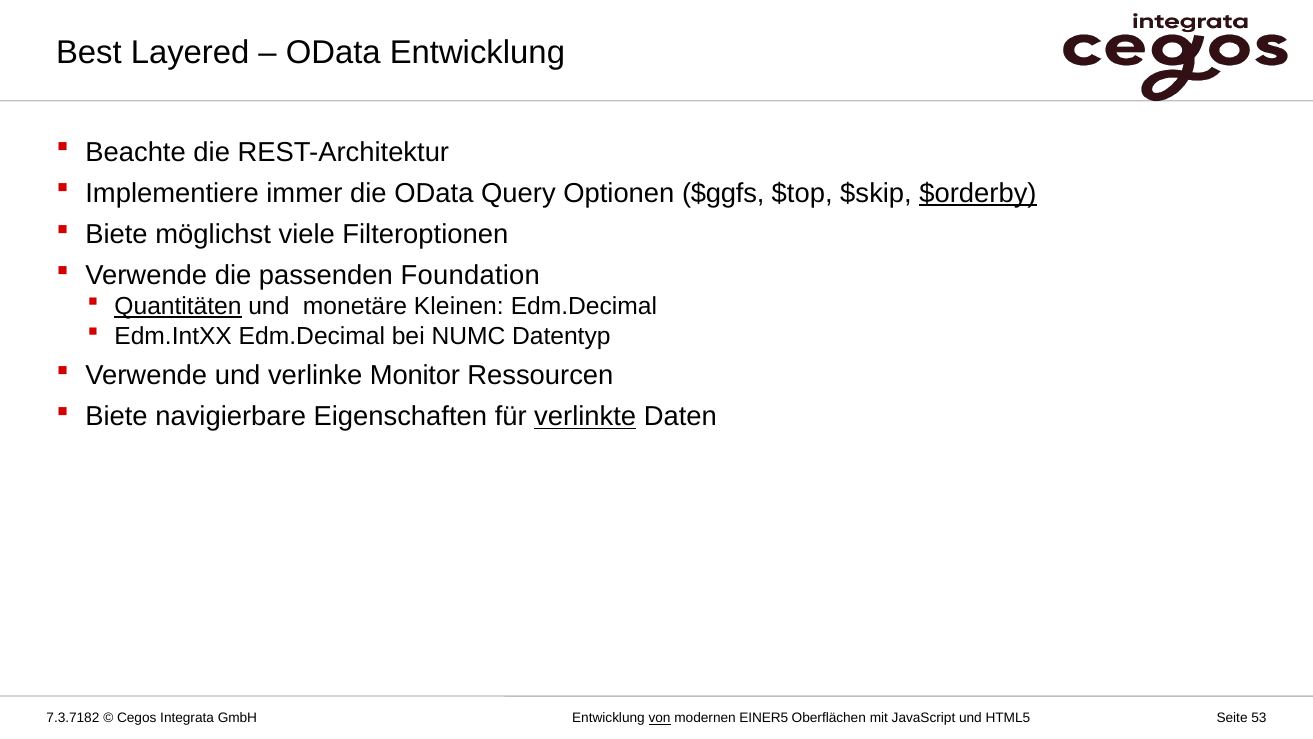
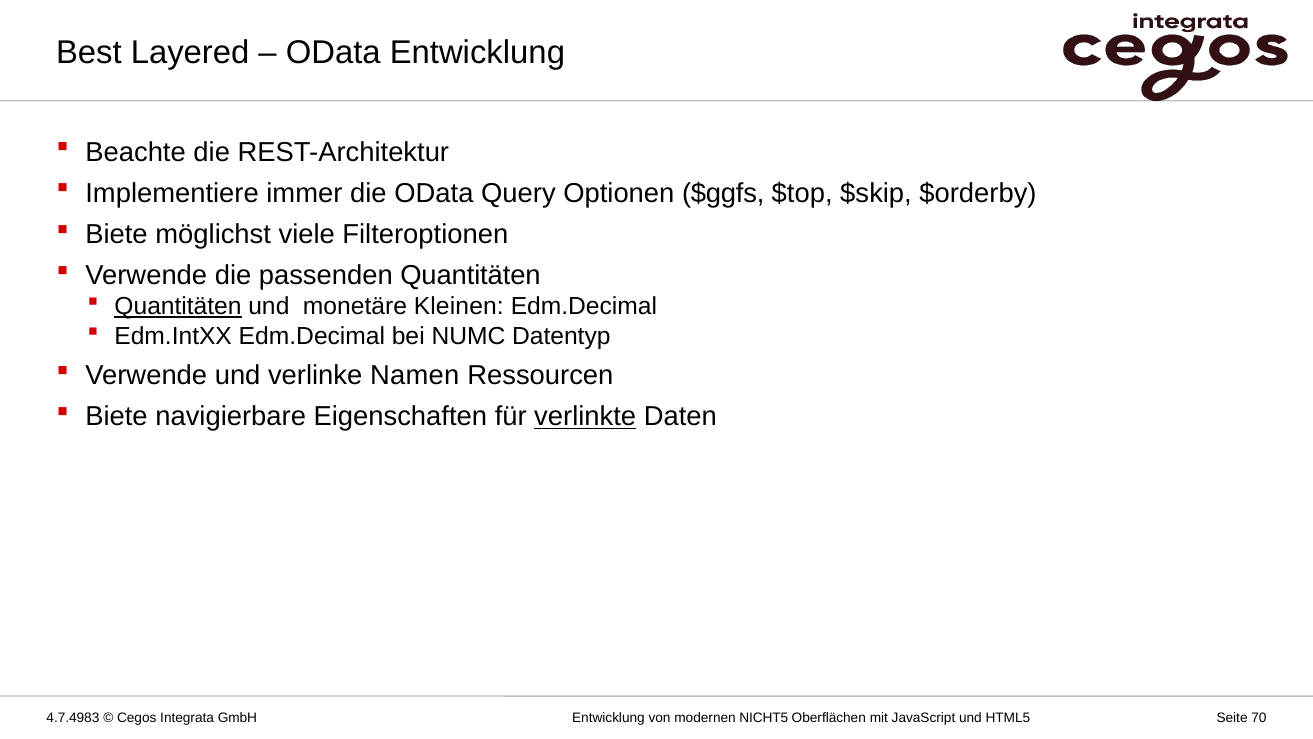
$orderby underline: present -> none
passenden Foundation: Foundation -> Quantitäten
Monitor: Monitor -> Namen
7.3.7182: 7.3.7182 -> 4.7.4983
von underline: present -> none
EINER5: EINER5 -> NICHT5
53: 53 -> 70
